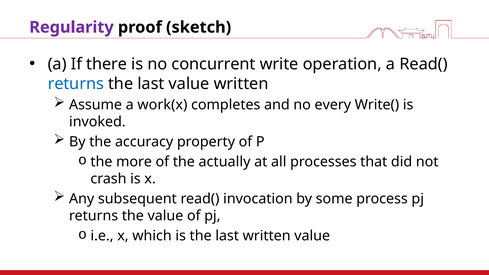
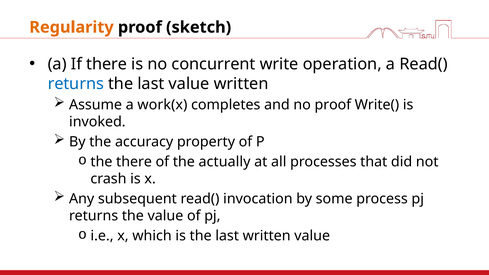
Regularity colour: purple -> orange
no every: every -> proof
the more: more -> there
